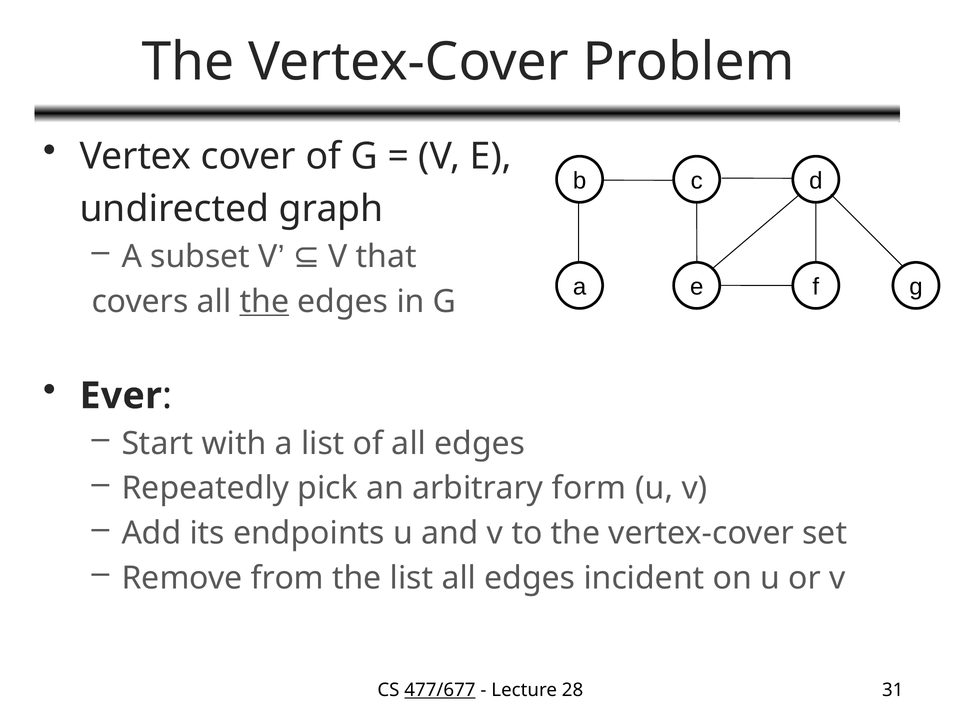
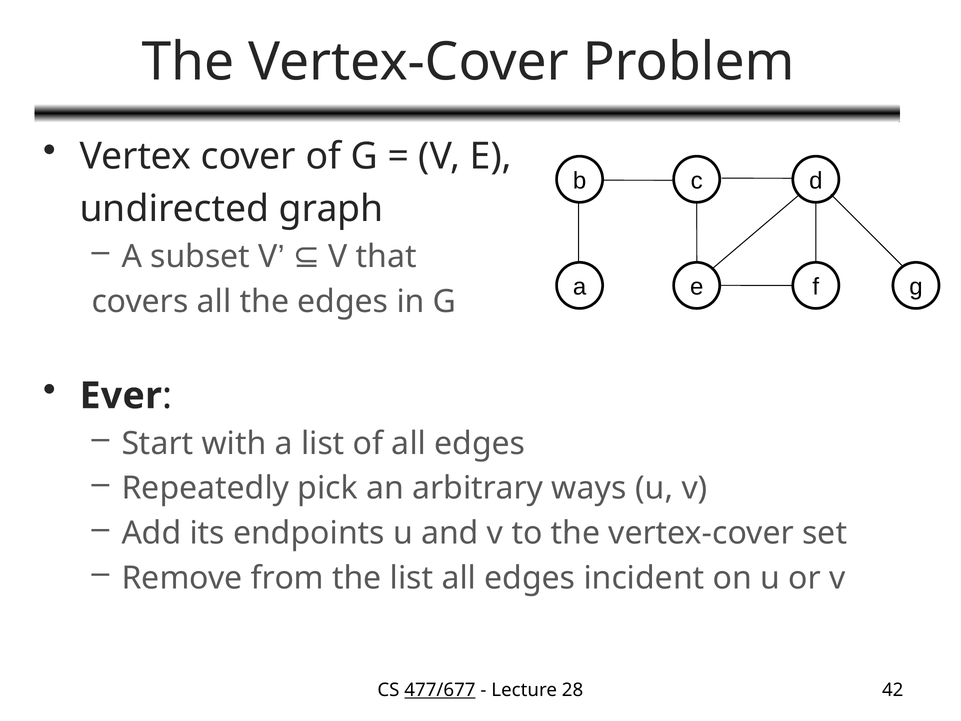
the at (264, 301) underline: present -> none
form: form -> ways
31: 31 -> 42
